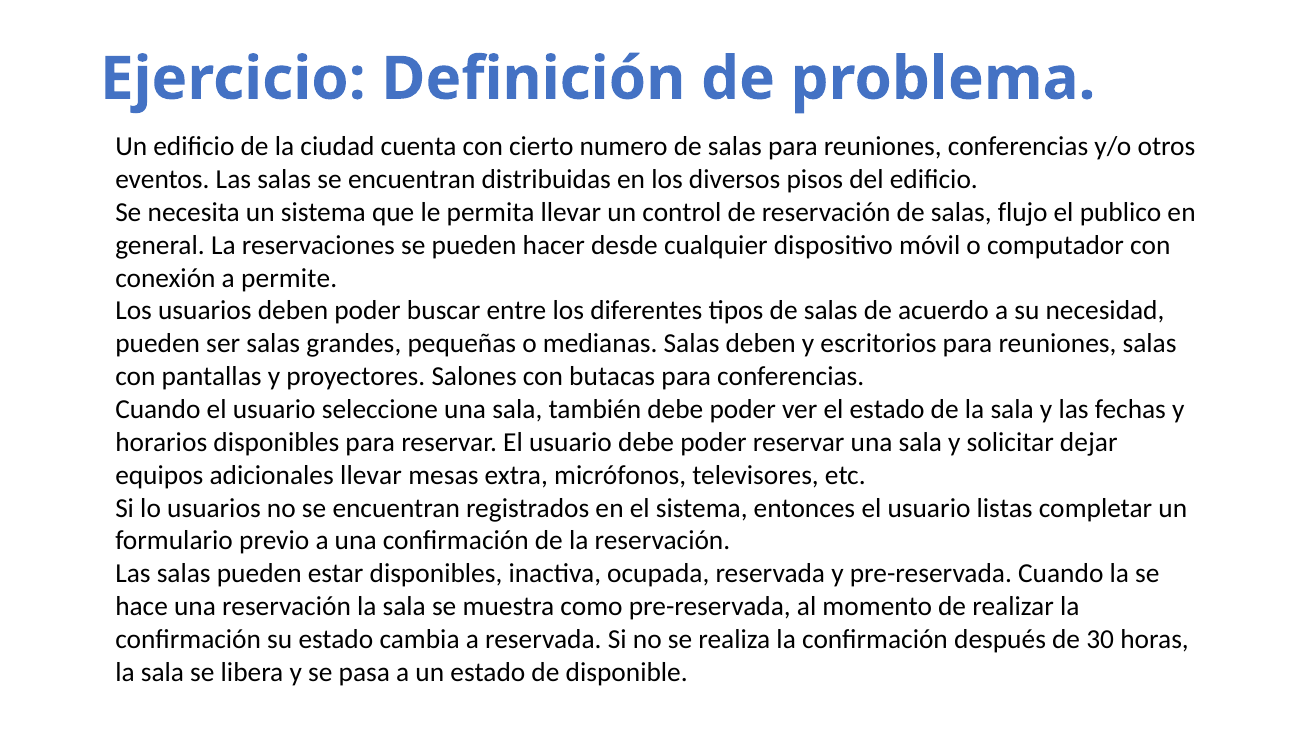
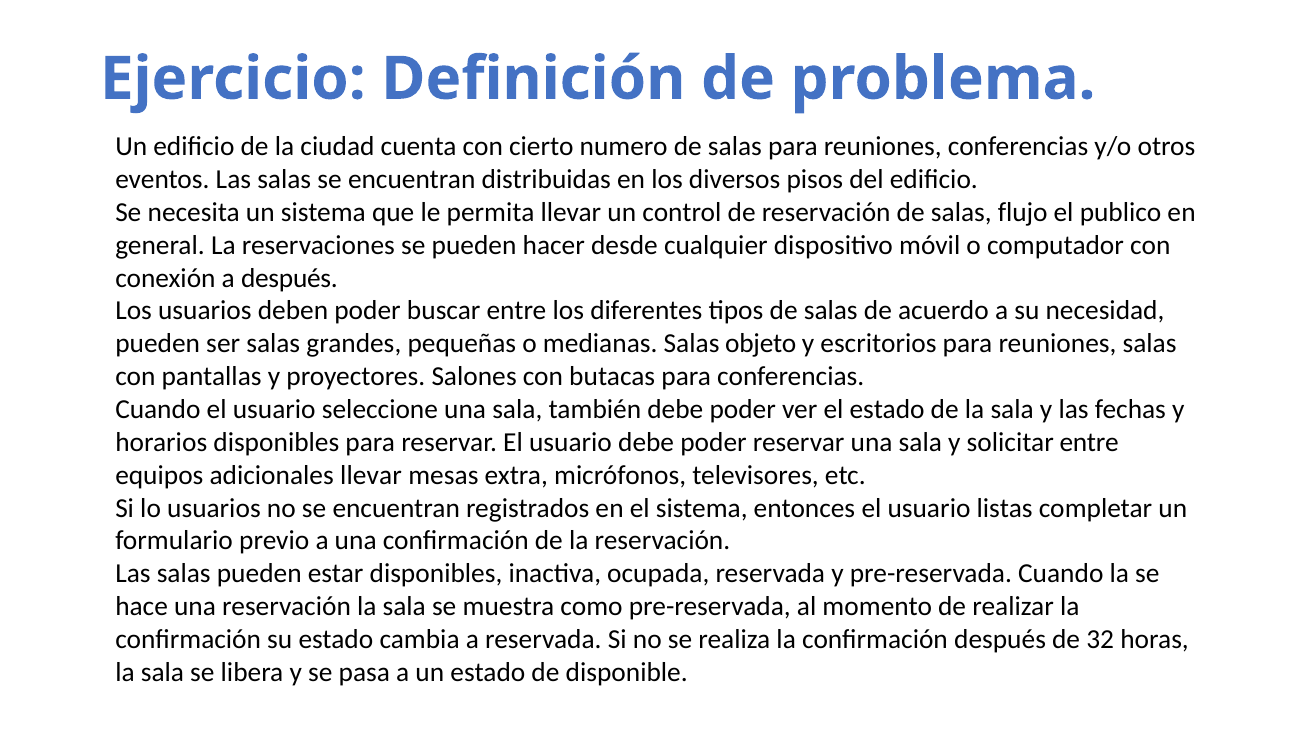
a permite: permite -> después
Salas deben: deben -> objeto
solicitar dejar: dejar -> entre
30: 30 -> 32
